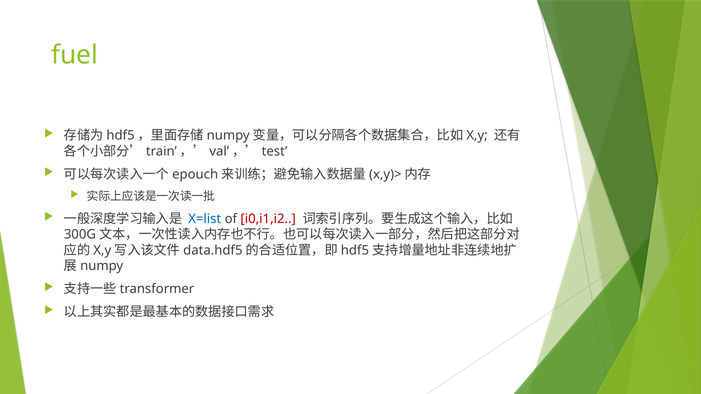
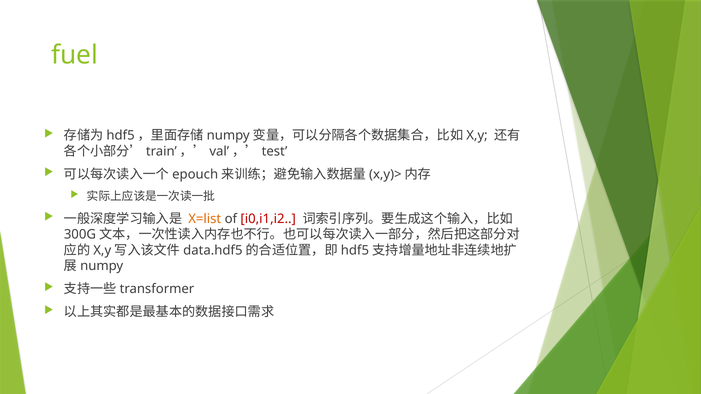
X=list colour: blue -> orange
